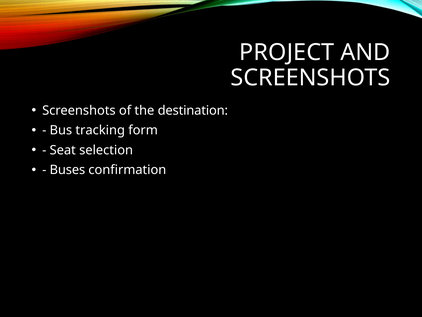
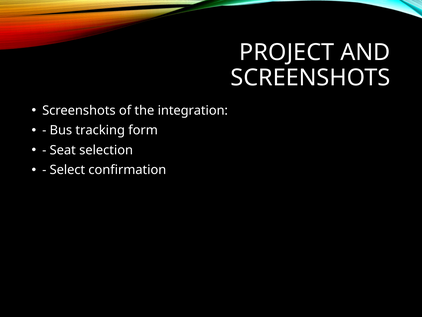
destination: destination -> integration
Buses: Buses -> Select
